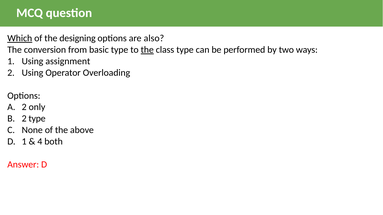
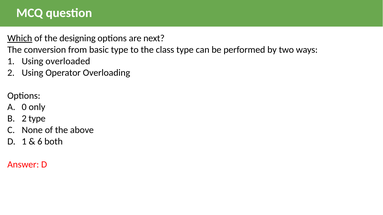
also: also -> next
the at (147, 50) underline: present -> none
assignment: assignment -> overloaded
2 at (24, 107): 2 -> 0
4: 4 -> 6
